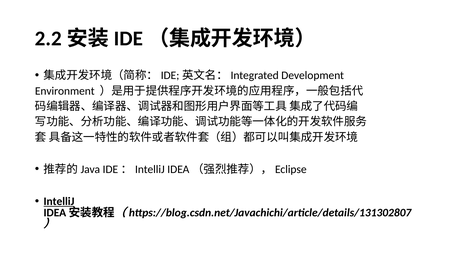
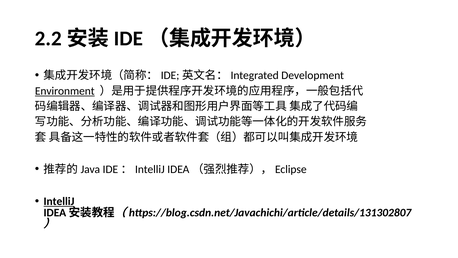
Environment underline: none -> present
